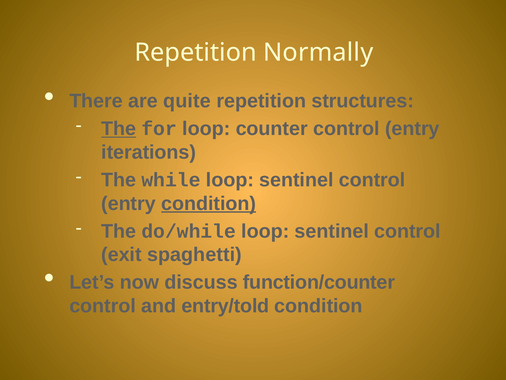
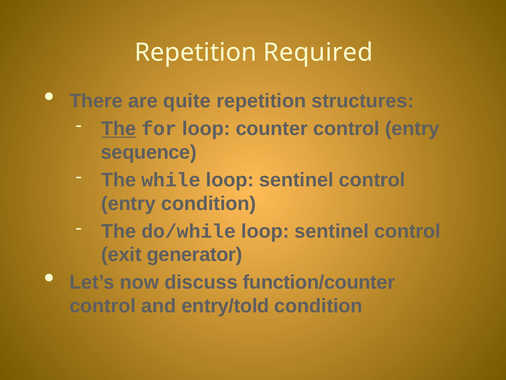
Normally: Normally -> Required
iterations: iterations -> sequence
condition at (209, 203) underline: present -> none
spaghetti: spaghetti -> generator
